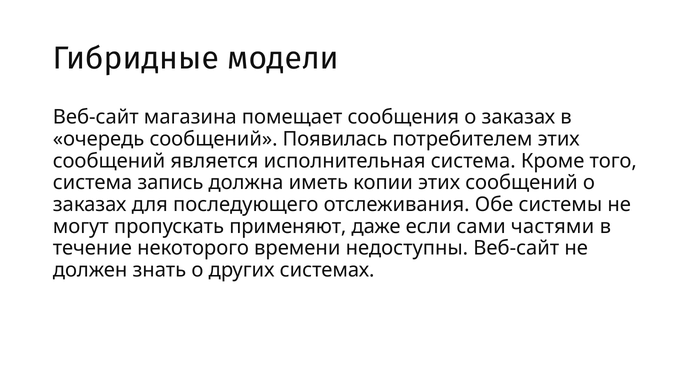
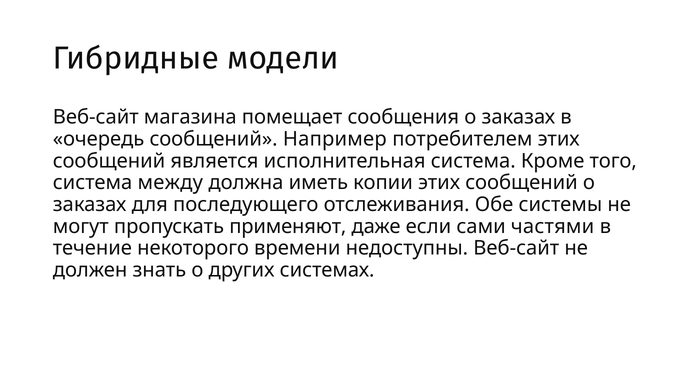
Появилась: Появилась -> Например
запись: запись -> между
